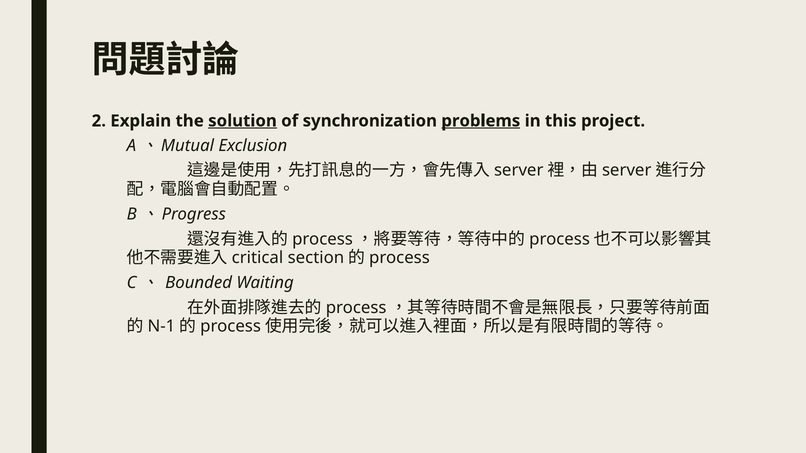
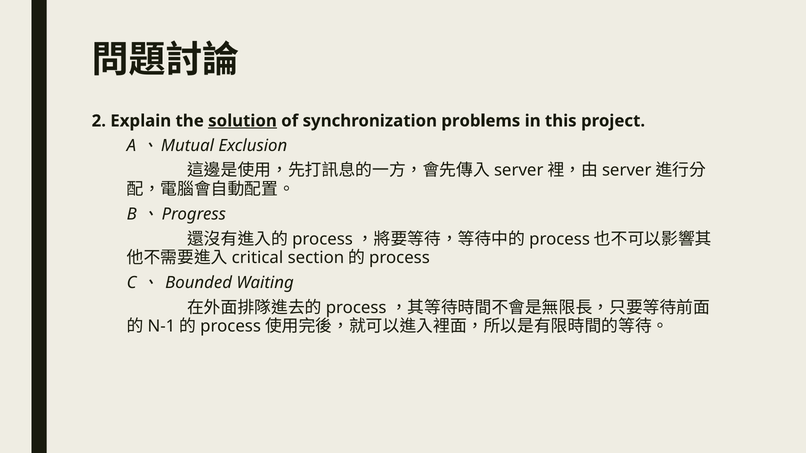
problems underline: present -> none
